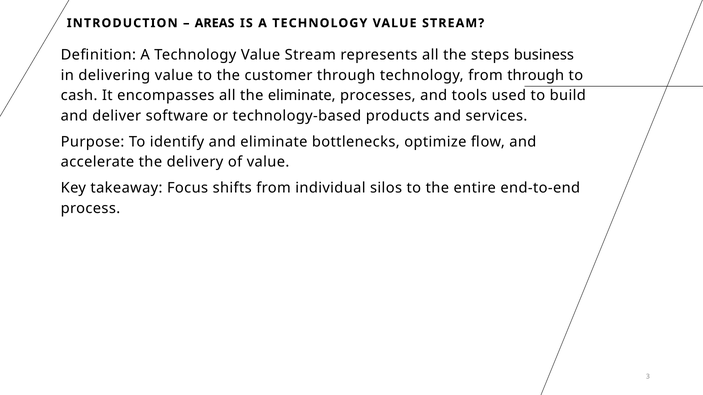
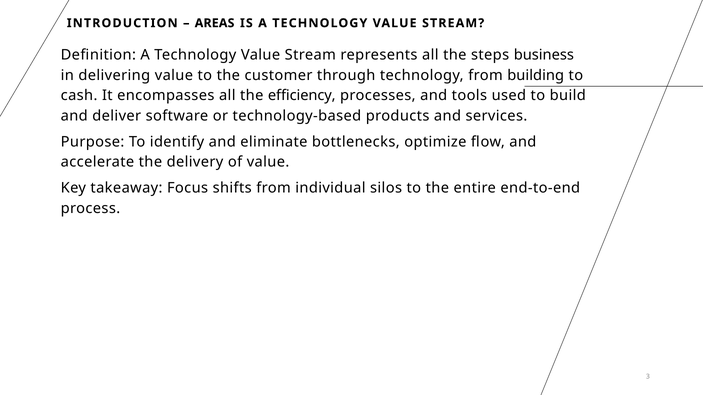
from through: through -> building
the eliminate: eliminate -> efficiency
